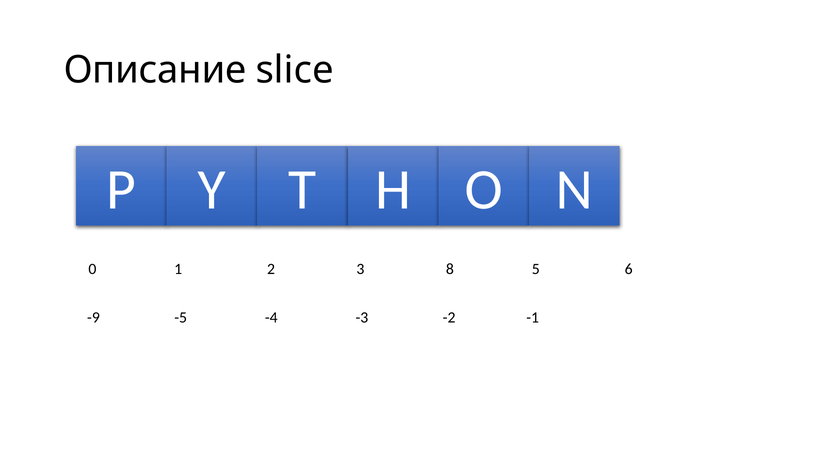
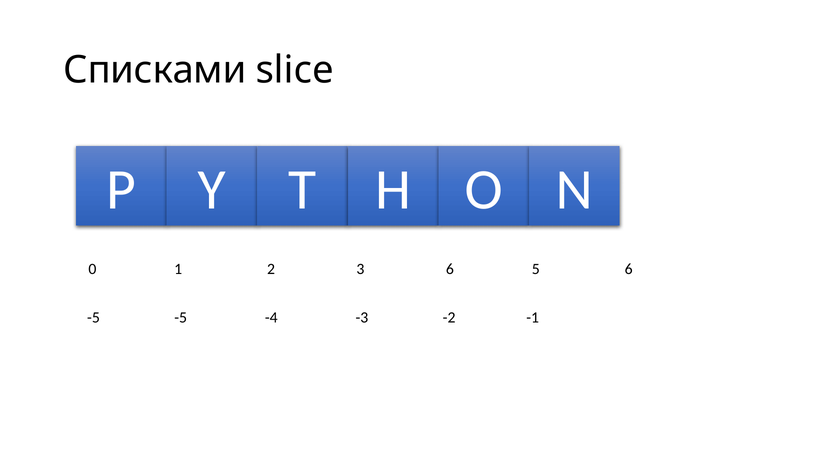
Описание: Описание -> Списками
3 8: 8 -> 6
-9 at (93, 318): -9 -> -5
